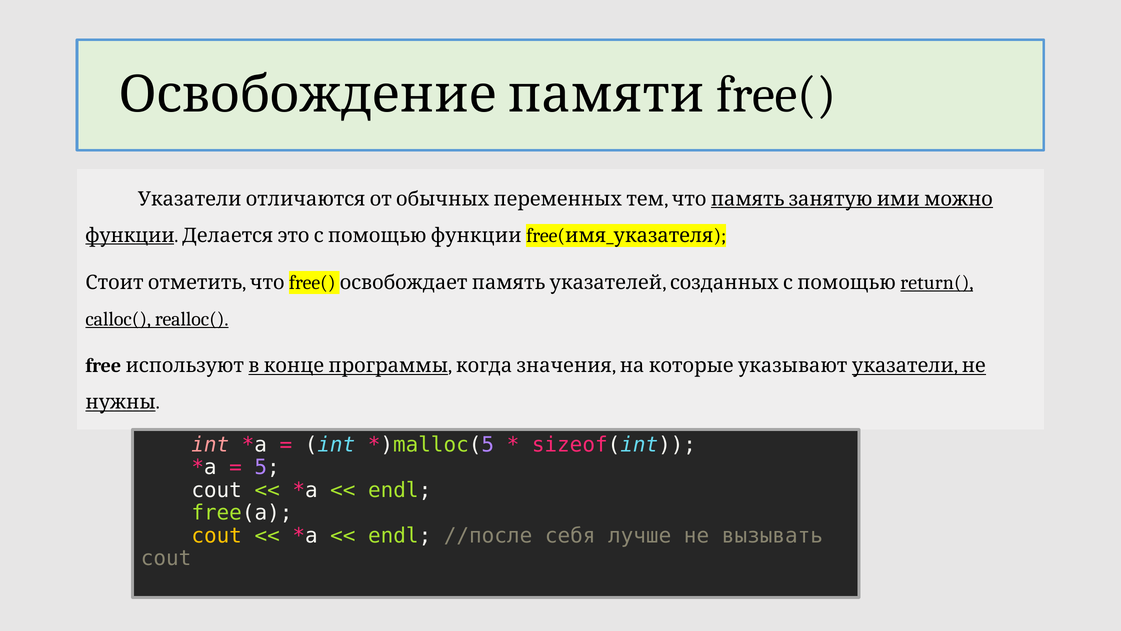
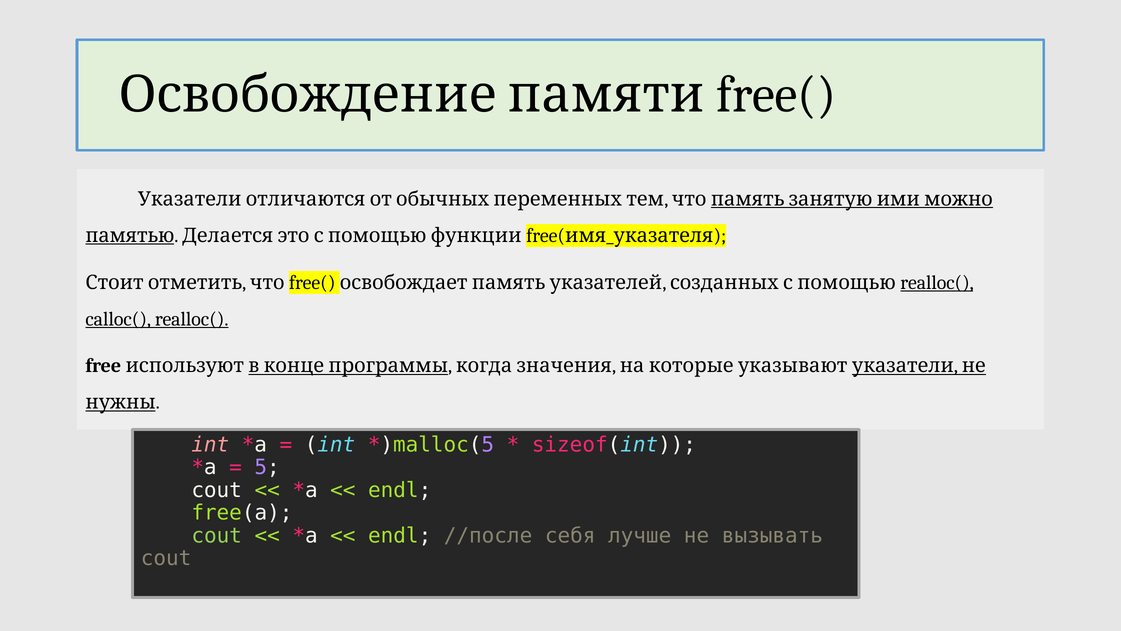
функции: функции -> памятью
return( at (937, 282): return( -> realloc(
cout at (217, 535) colour: yellow -> light green
